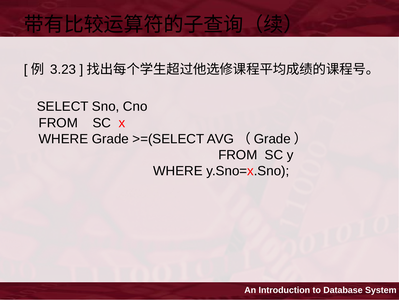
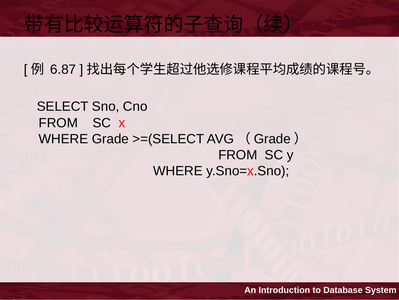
3.23: 3.23 -> 6.87
